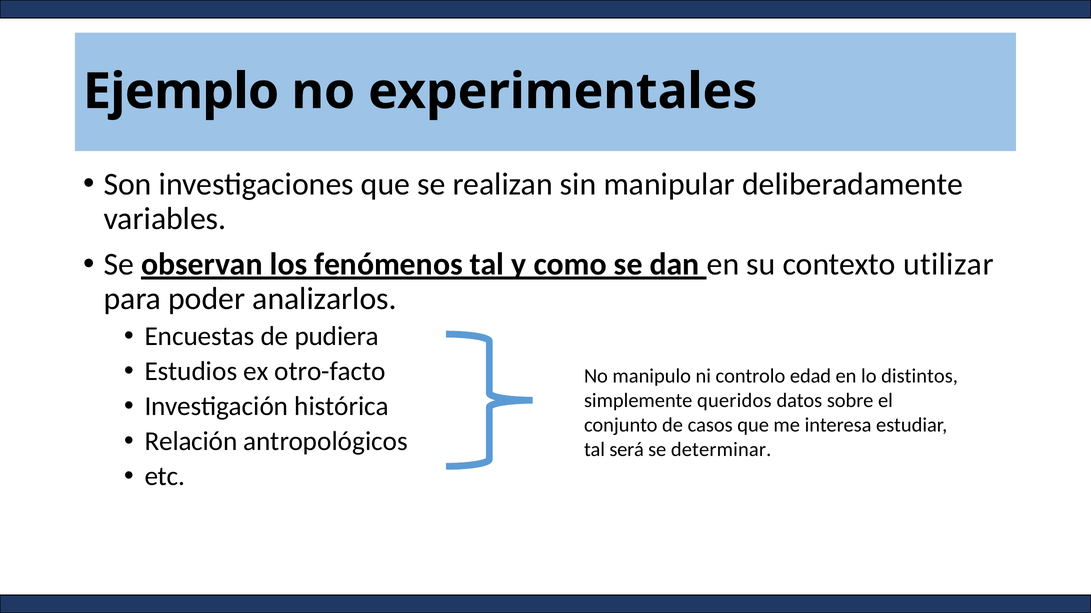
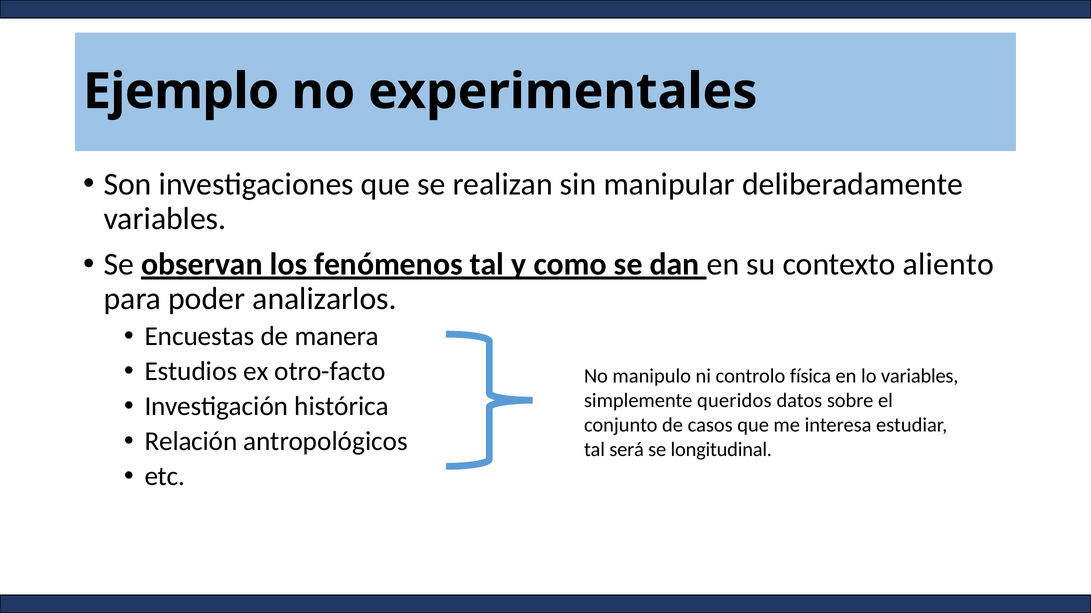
utilizar: utilizar -> aliento
pudiera: pudiera -> manera
edad: edad -> física
lo distintos: distintos -> variables
determinar: determinar -> longitudinal
